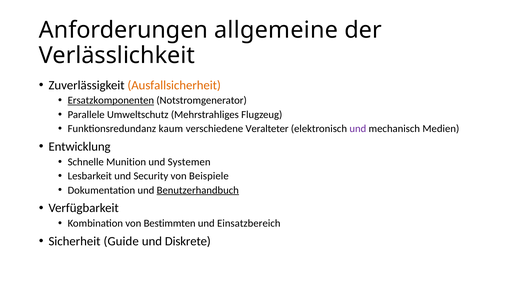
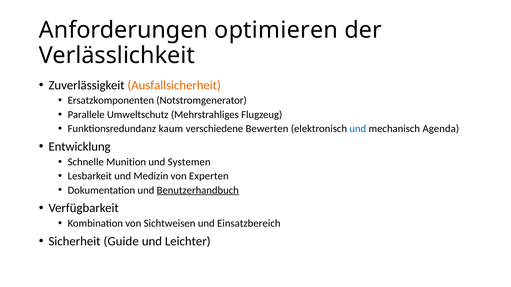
allgemeine: allgemeine -> optimieren
Ersatzkomponenten underline: present -> none
Veralteter: Veralteter -> Bewerten
und at (358, 129) colour: purple -> blue
Medien: Medien -> Agenda
Security: Security -> Medizin
Beispiele: Beispiele -> Experten
Bestimmten: Bestimmten -> Sichtweisen
Diskrete: Diskrete -> Leichter
